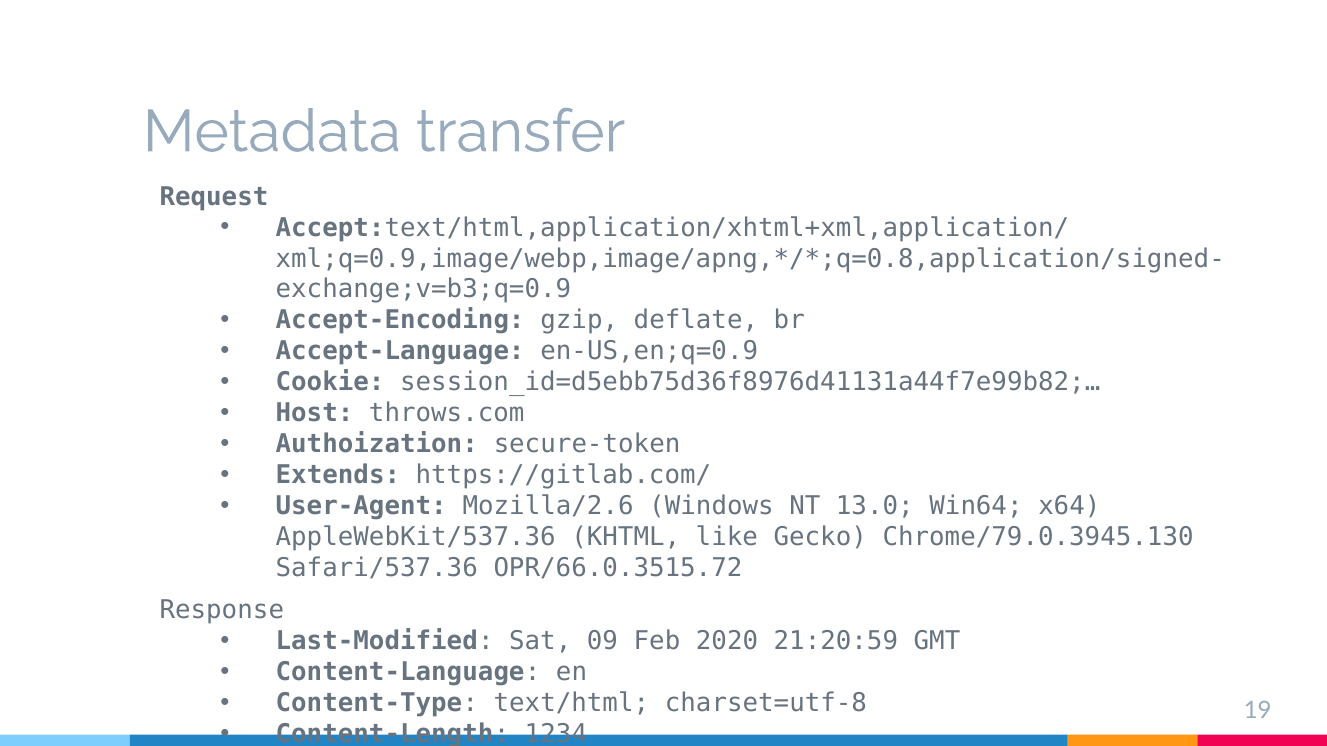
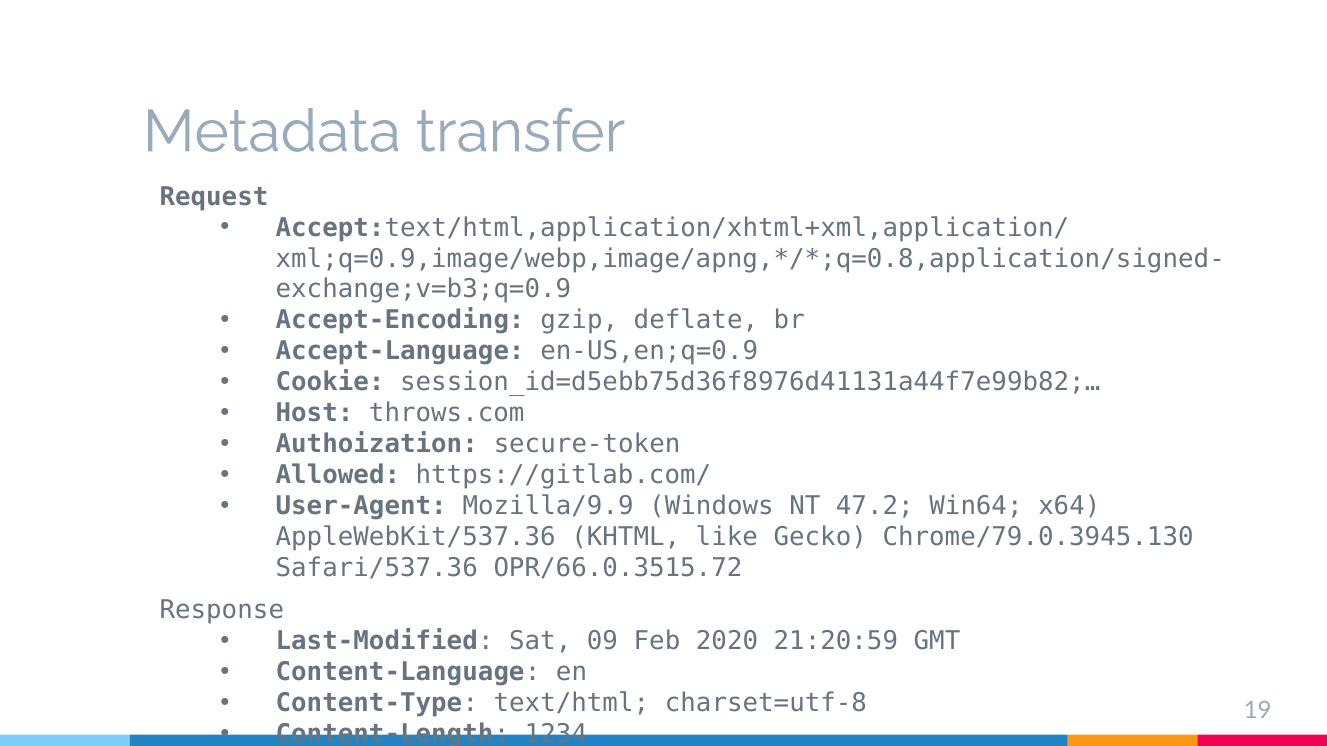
Extends: Extends -> Allowed
Mozilla/2.6: Mozilla/2.6 -> Mozilla/9.9
13.0: 13.0 -> 47.2
